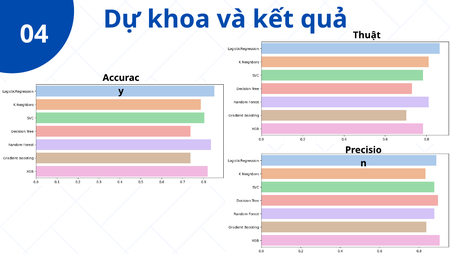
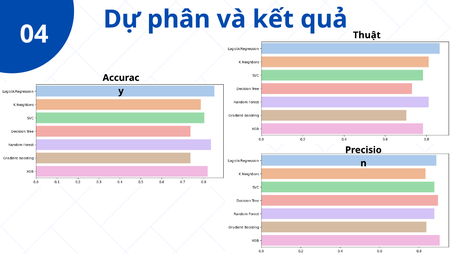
khoa: khoa -> phân
